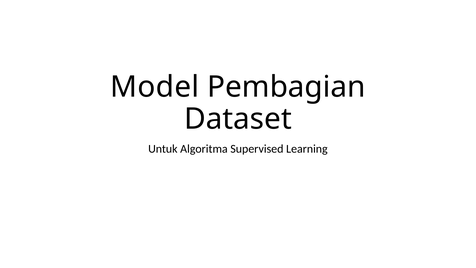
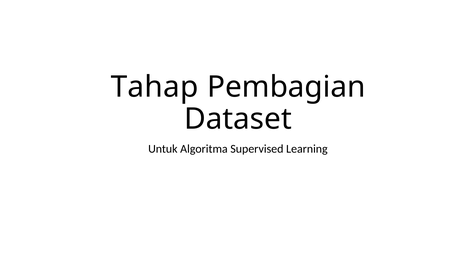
Model: Model -> Tahap
